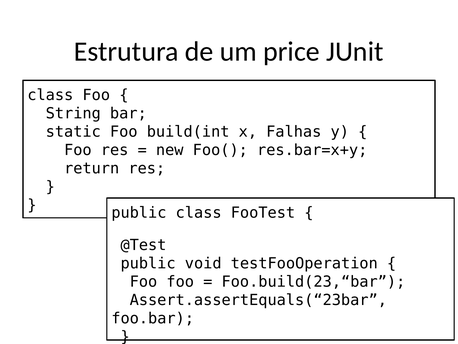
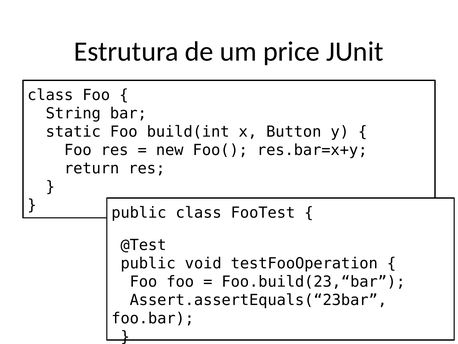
Falhas: Falhas -> Button
